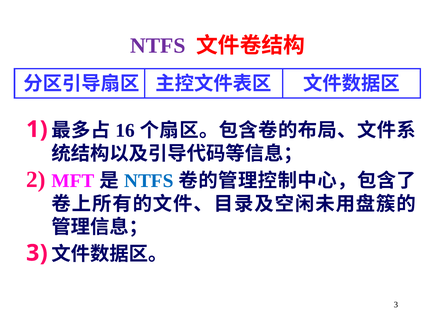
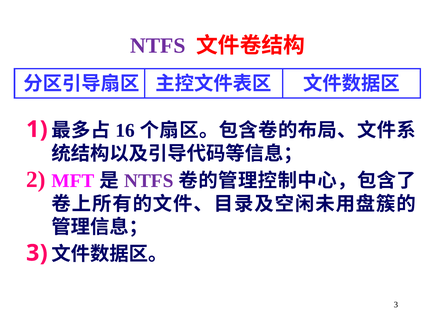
NTFS at (149, 181) colour: blue -> purple
